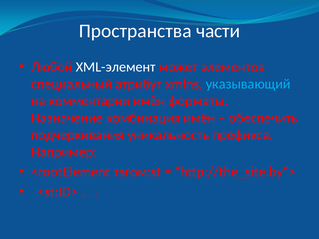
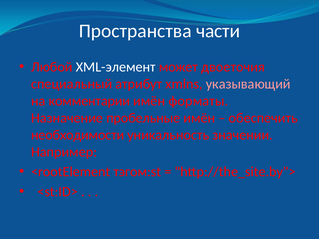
элементов: элементов -> двоеточия
указывающий colour: light blue -> pink
комбинация: комбинация -> пробельные
подчеркивания: подчеркивания -> необходимости
префикса: префикса -> значении
